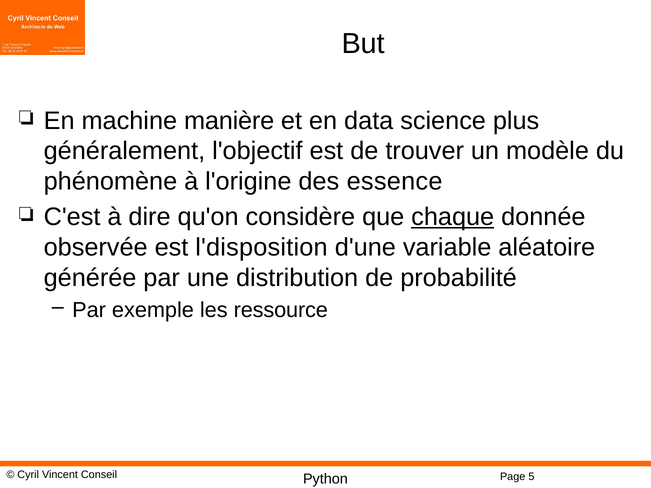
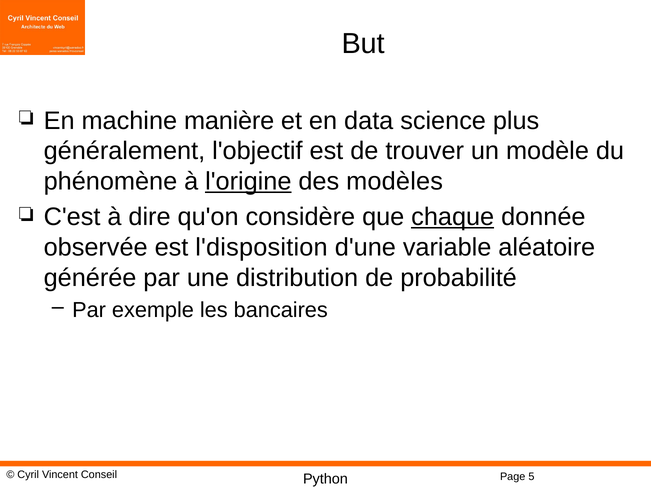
l'origine underline: none -> present
essence: essence -> modèles
ressource: ressource -> bancaires
